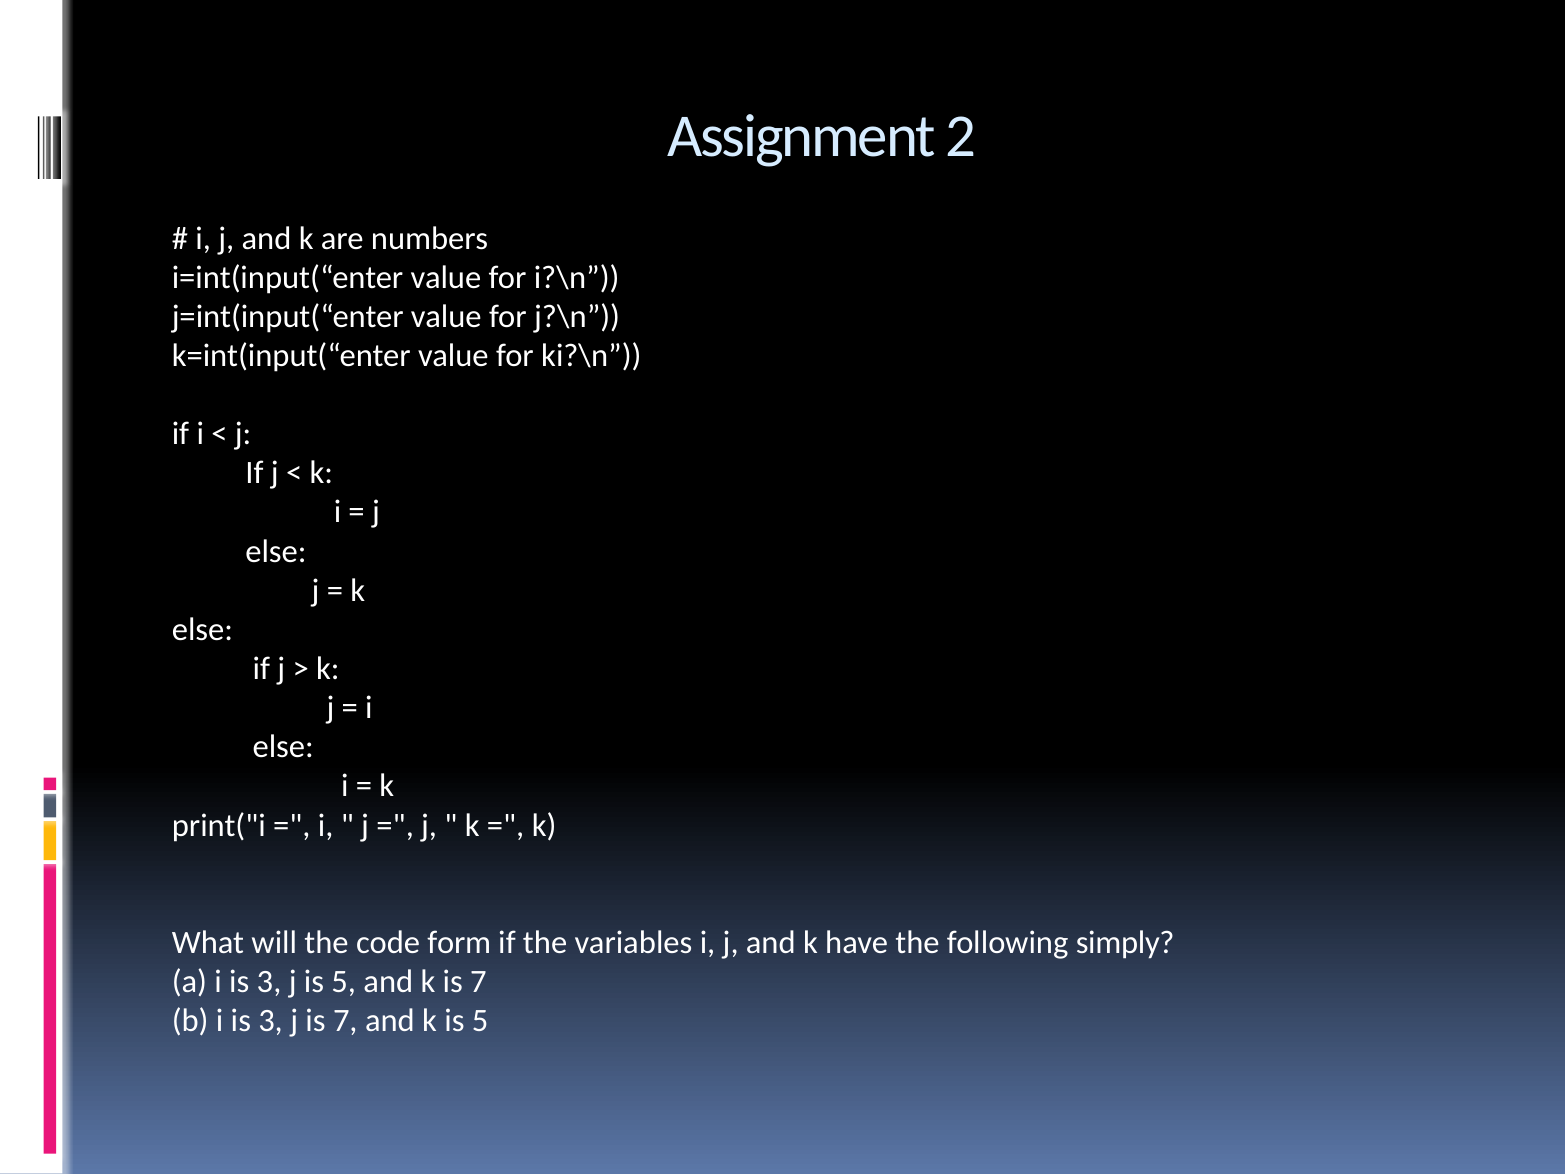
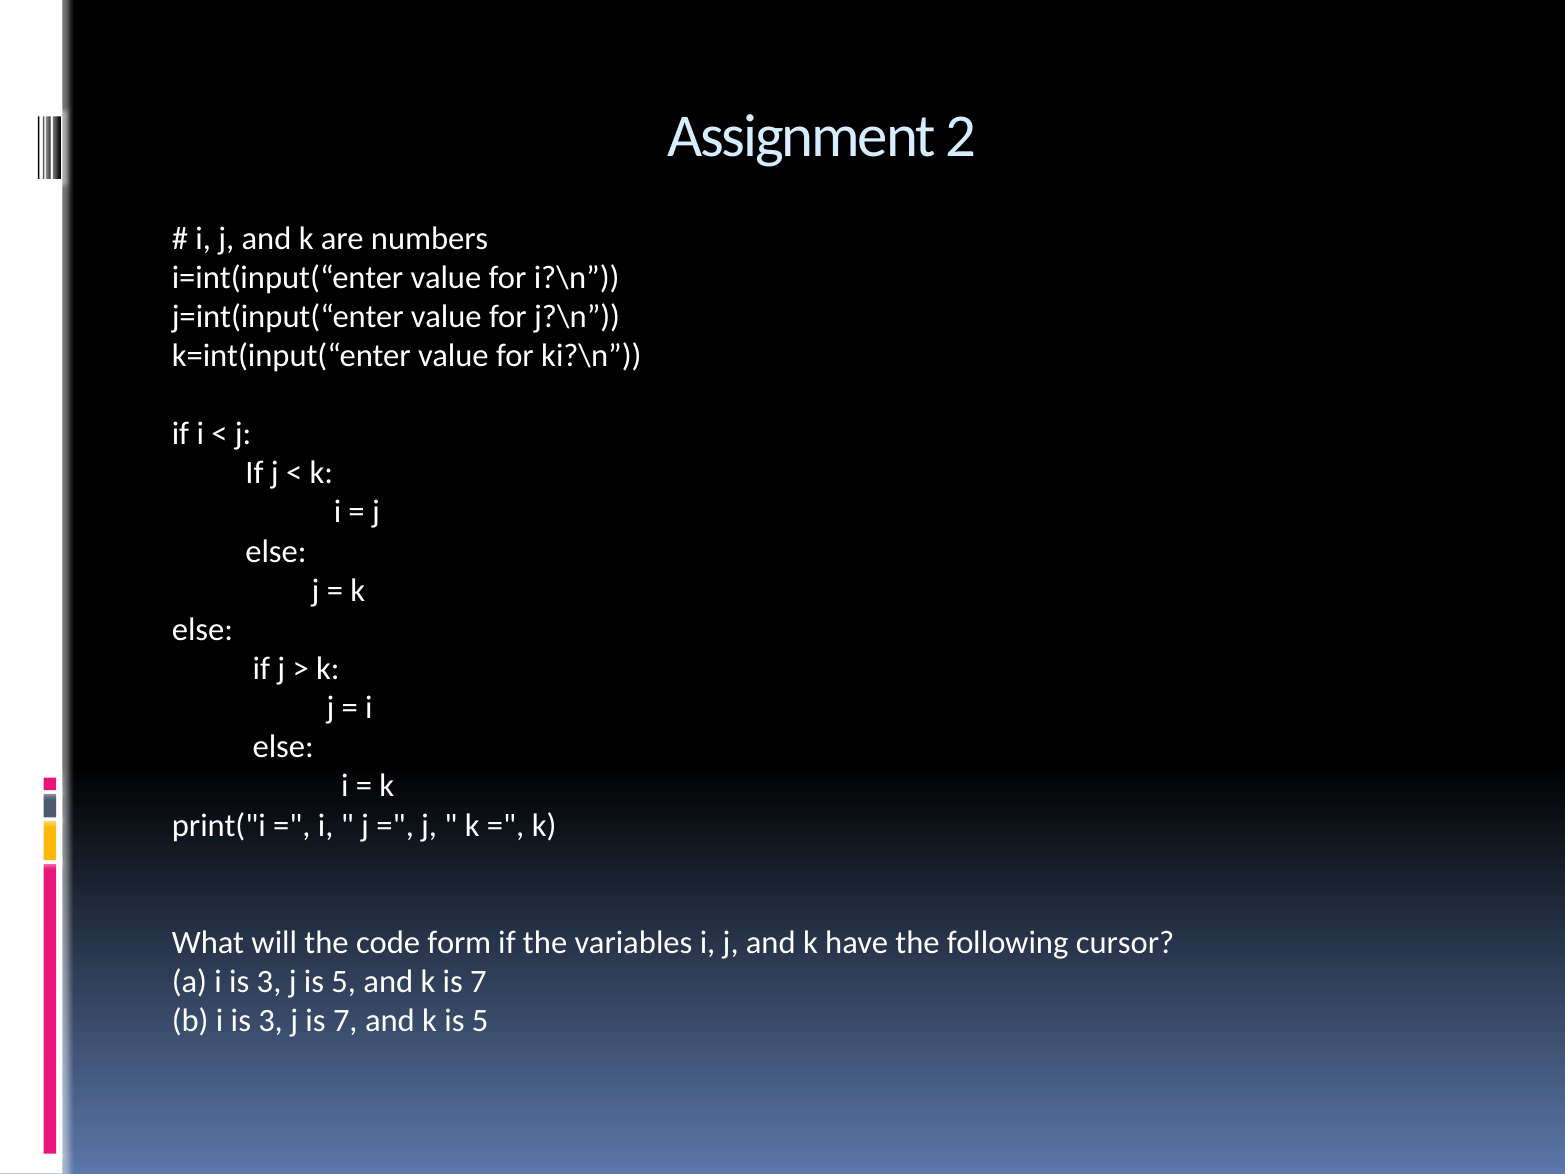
simply: simply -> cursor
